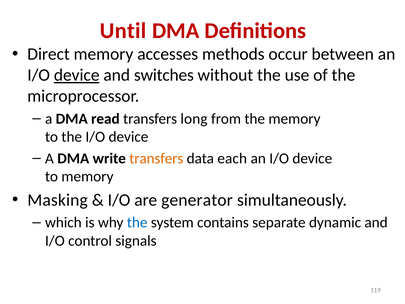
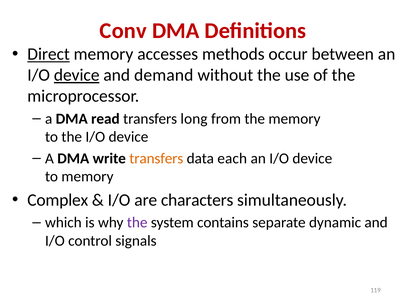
Until: Until -> Conv
Direct underline: none -> present
switches: switches -> demand
Masking: Masking -> Complex
generator: generator -> characters
the at (137, 222) colour: blue -> purple
